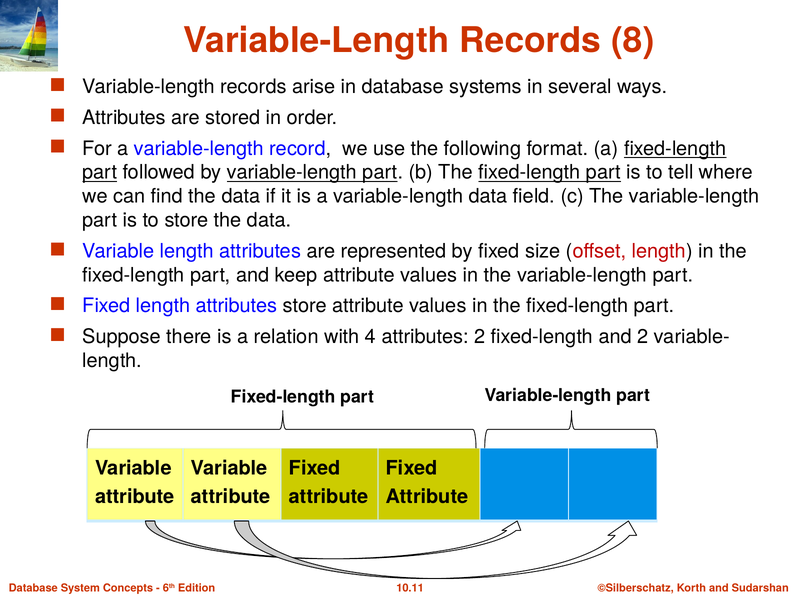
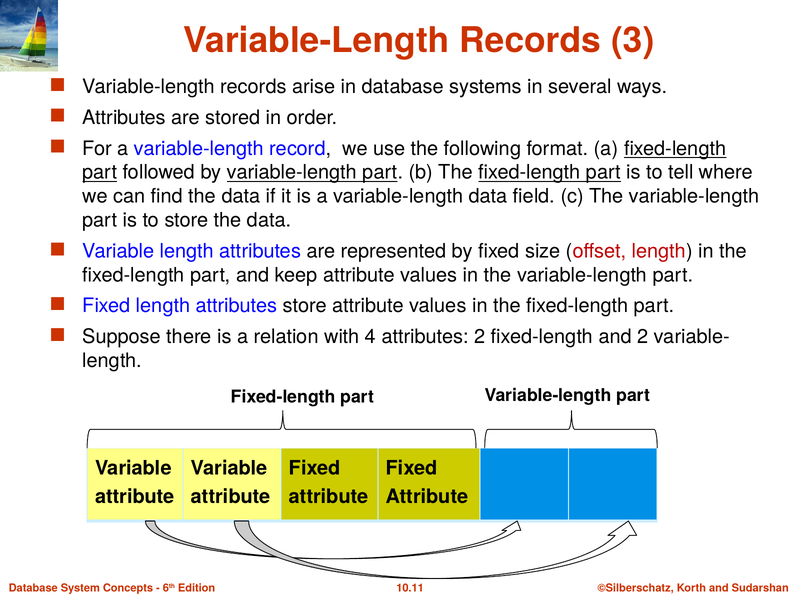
8: 8 -> 3
